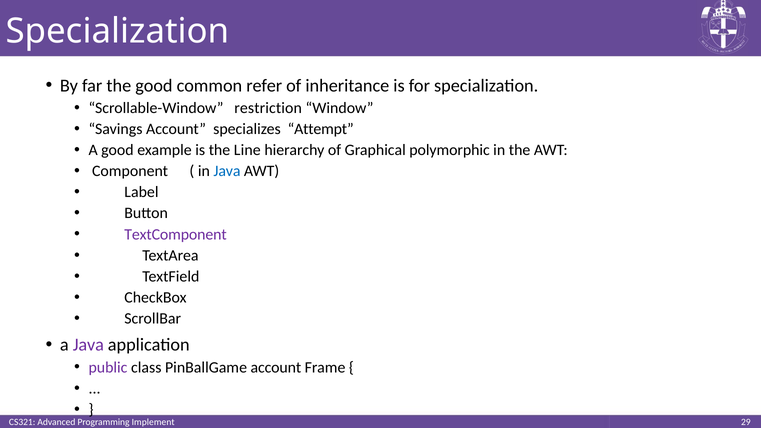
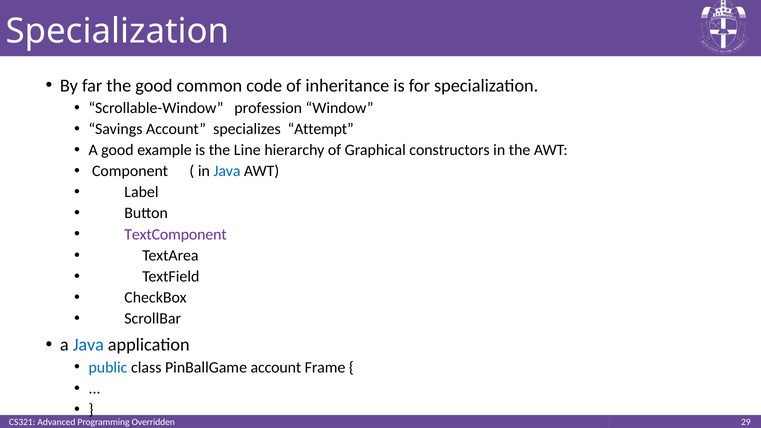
refer: refer -> code
restriction: restriction -> profession
polymorphic: polymorphic -> constructors
Java at (88, 345) colour: purple -> blue
public colour: purple -> blue
Implement: Implement -> Overridden
